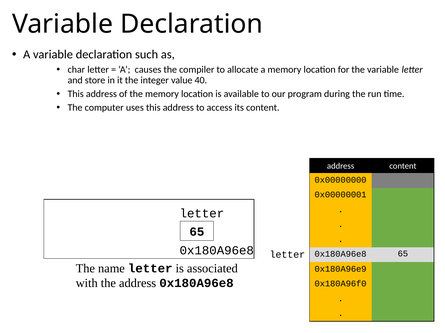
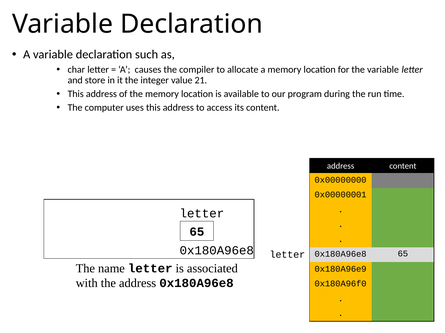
40: 40 -> 21
